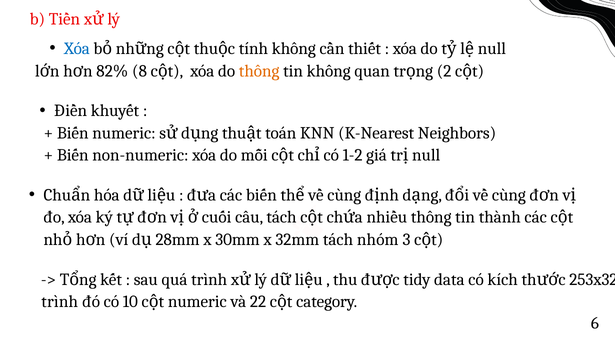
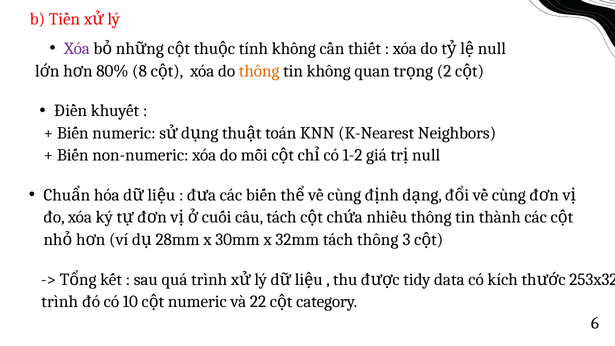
Xóa at (77, 49) colour: blue -> purple
82%: 82% -> 80%
tách nhóm: nhóm -> thông
